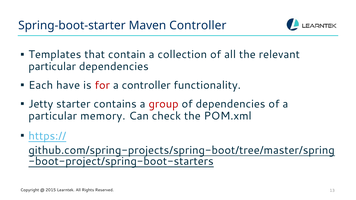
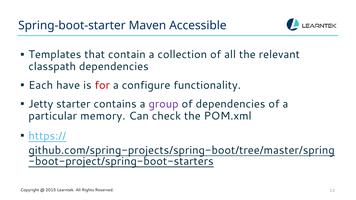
Maven Controller: Controller -> Accessible
particular at (52, 67): particular -> classpath
a controller: controller -> configure
group colour: red -> purple
